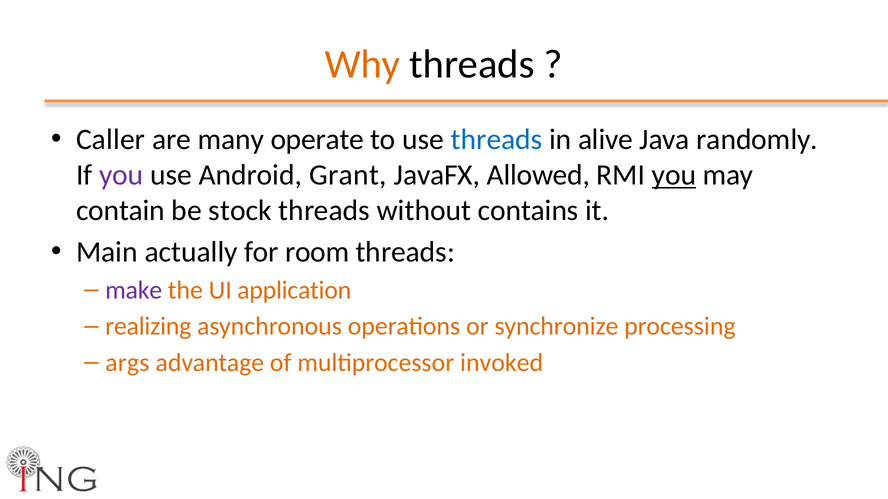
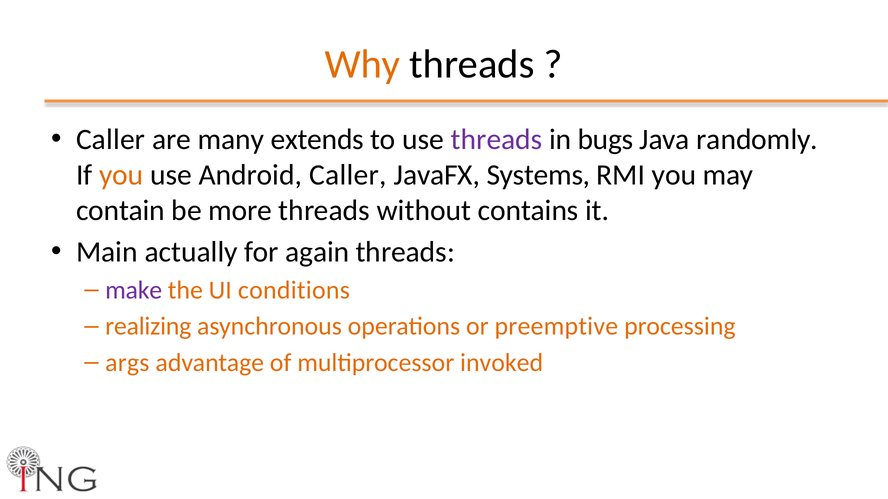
operate: operate -> extends
threads at (497, 140) colour: blue -> purple
alive: alive -> bugs
you at (121, 175) colour: purple -> orange
Android Grant: Grant -> Caller
Allowed: Allowed -> Systems
you at (674, 175) underline: present -> none
stock: stock -> more
room: room -> again
application: application -> conditions
synchronize: synchronize -> preemptive
